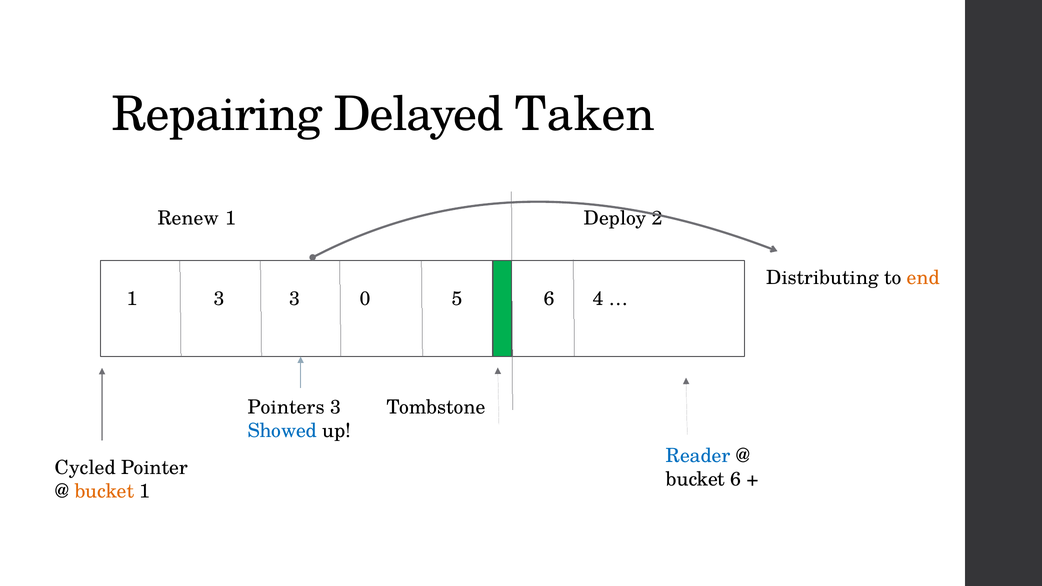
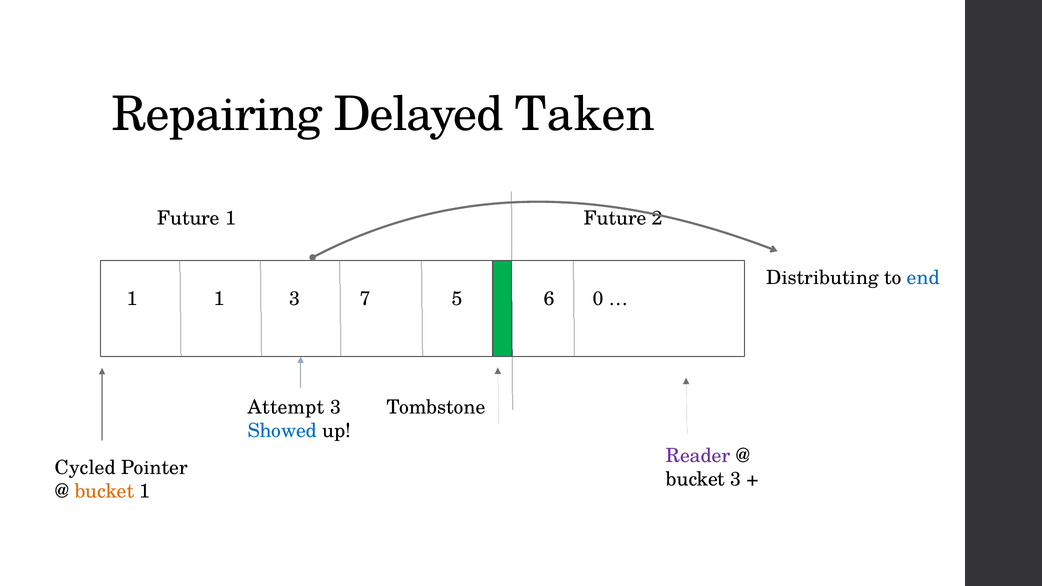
Renew at (188, 218): Renew -> Future
Deploy at (615, 218): Deploy -> Future
end colour: orange -> blue
1 3: 3 -> 1
0: 0 -> 7
4: 4 -> 0
Pointers: Pointers -> Attempt
Reader colour: blue -> purple
bucket 6: 6 -> 3
